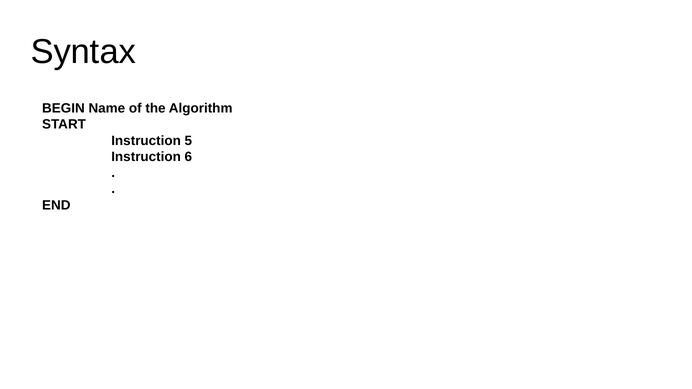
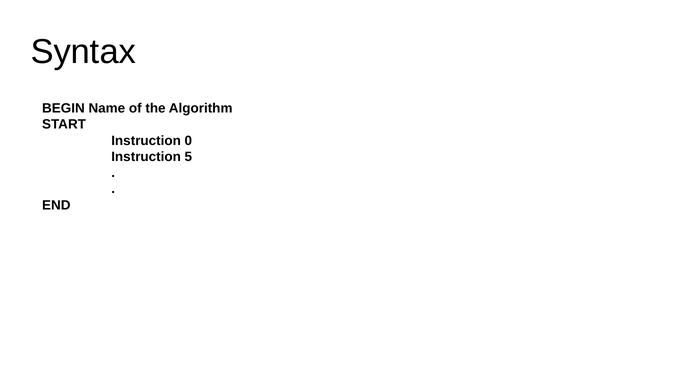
5: 5 -> 0
6: 6 -> 5
